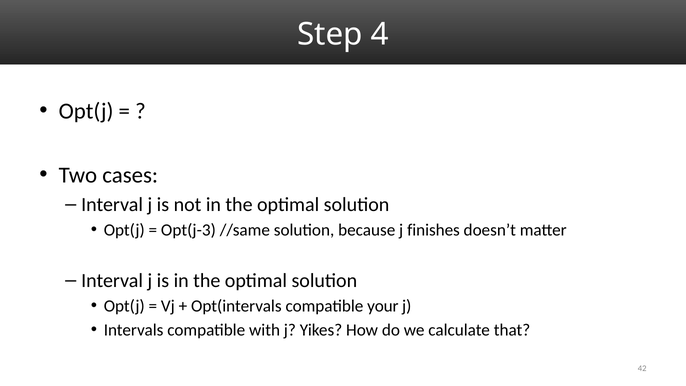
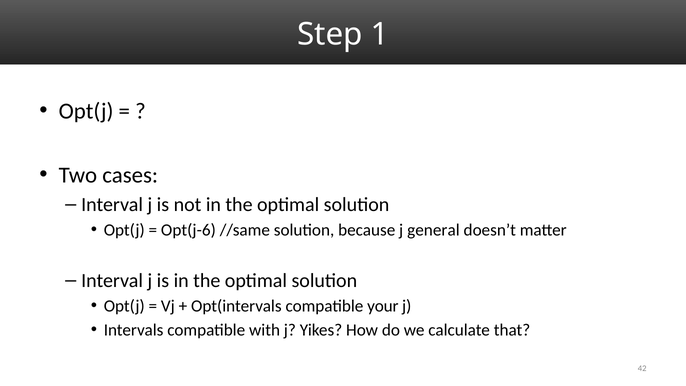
4: 4 -> 1
Opt(j-3: Opt(j-3 -> Opt(j-6
finishes: finishes -> general
